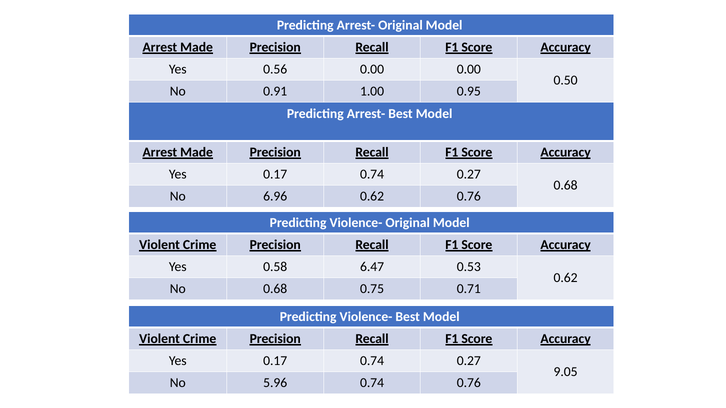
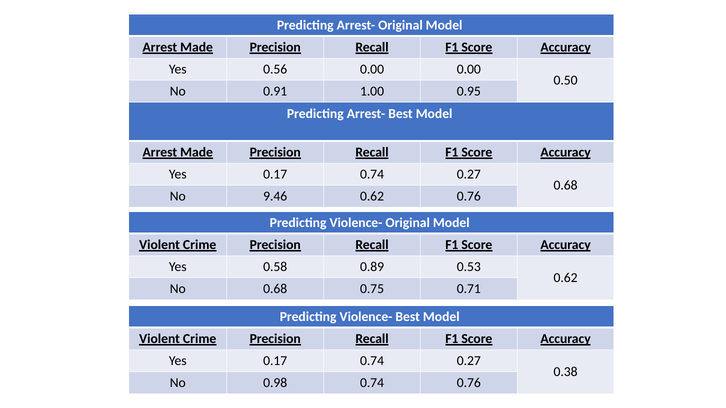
6.96: 6.96 -> 9.46
6.47: 6.47 -> 0.89
9.05: 9.05 -> 0.38
5.96: 5.96 -> 0.98
